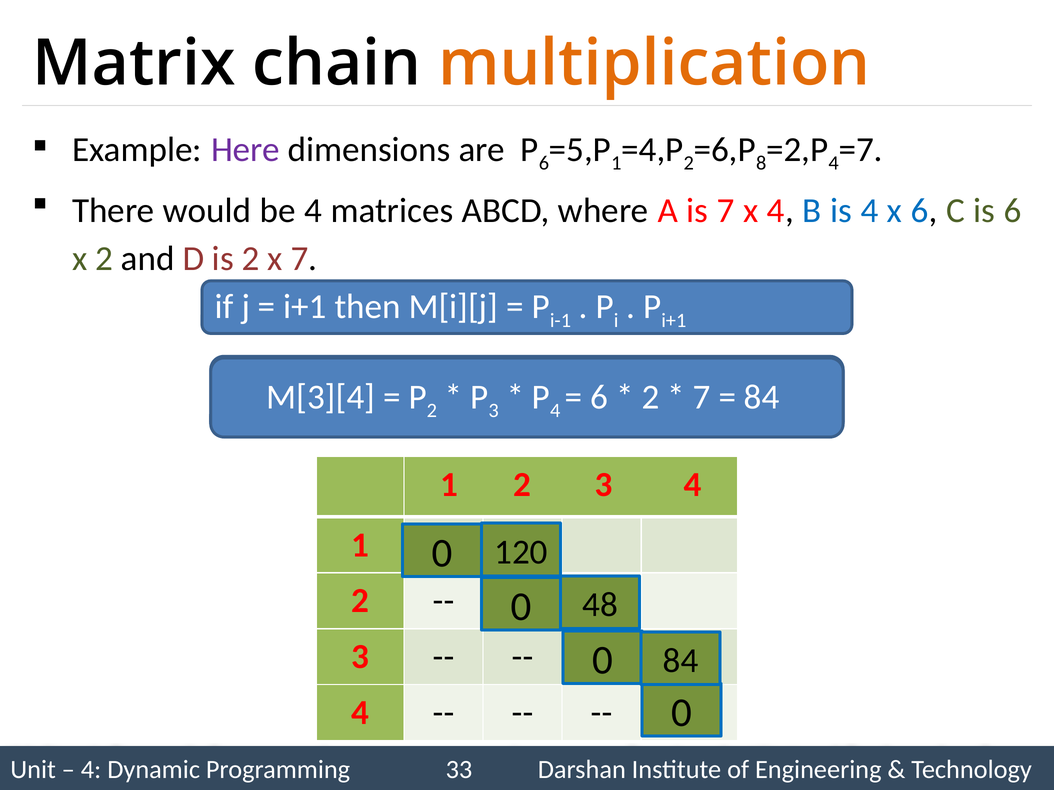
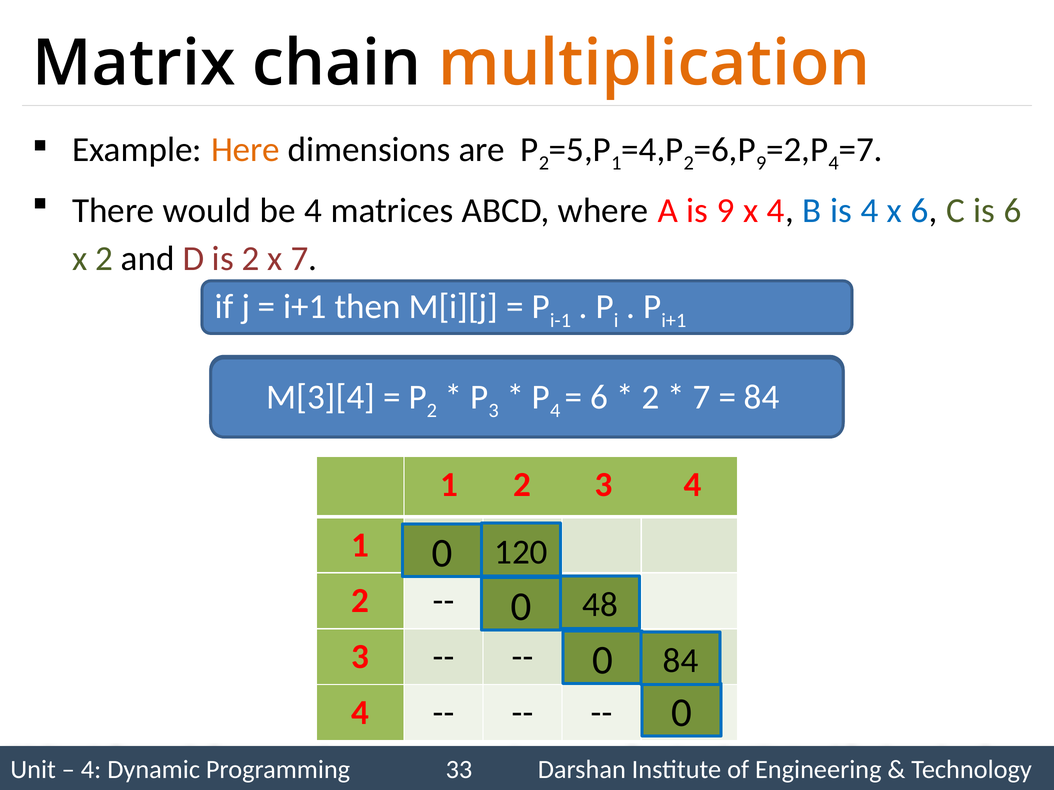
Here colour: purple -> orange
6 at (544, 163): 6 -> 2
8 at (761, 163): 8 -> 9
is 7: 7 -> 9
